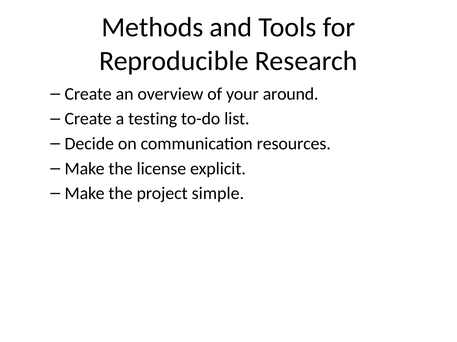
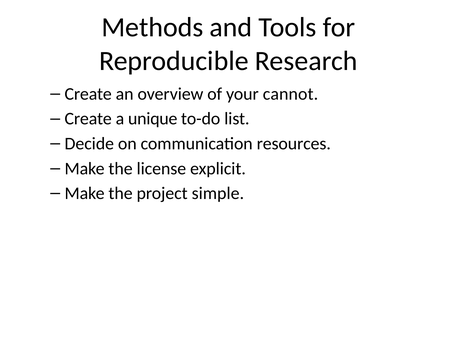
around: around -> cannot
testing: testing -> unique
